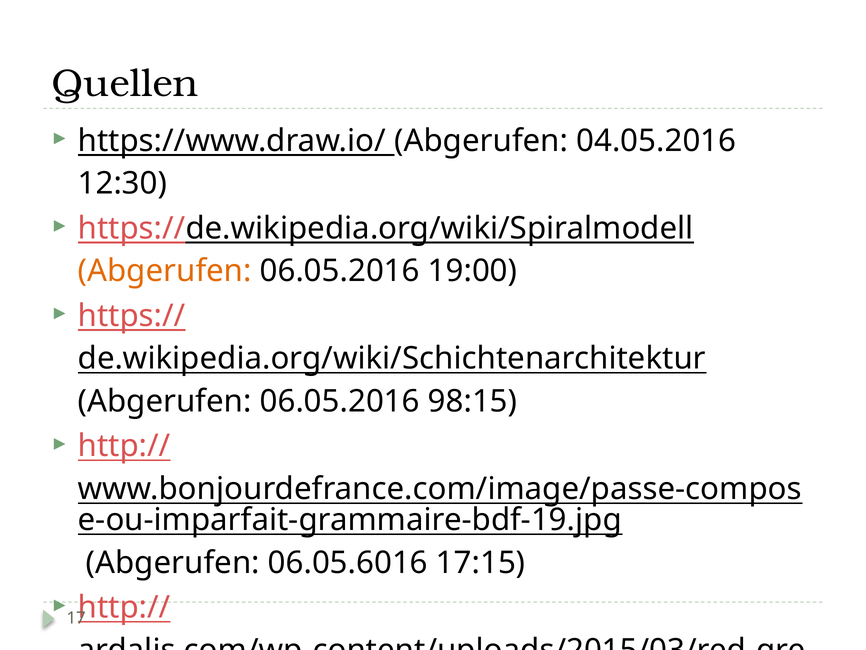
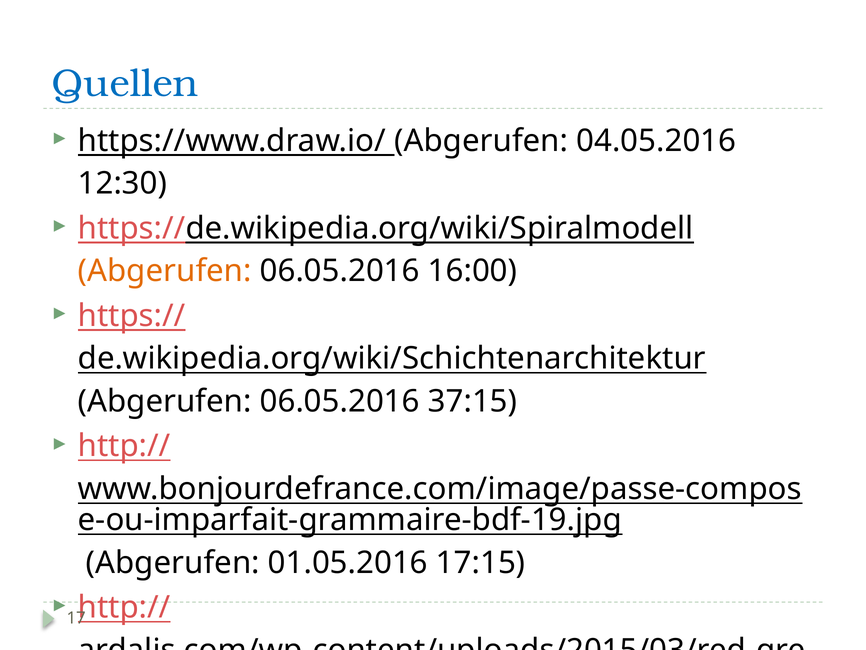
Quellen colour: black -> blue
19:00: 19:00 -> 16:00
98:15: 98:15 -> 37:15
06.05.6016: 06.05.6016 -> 01.05.2016
